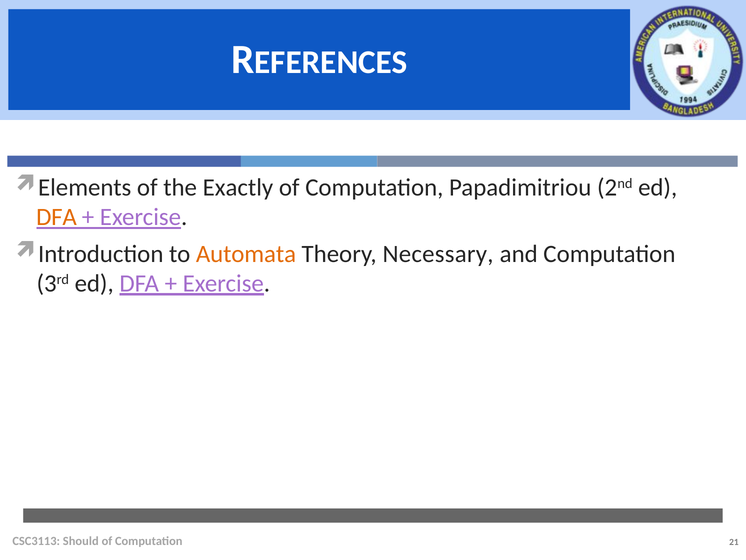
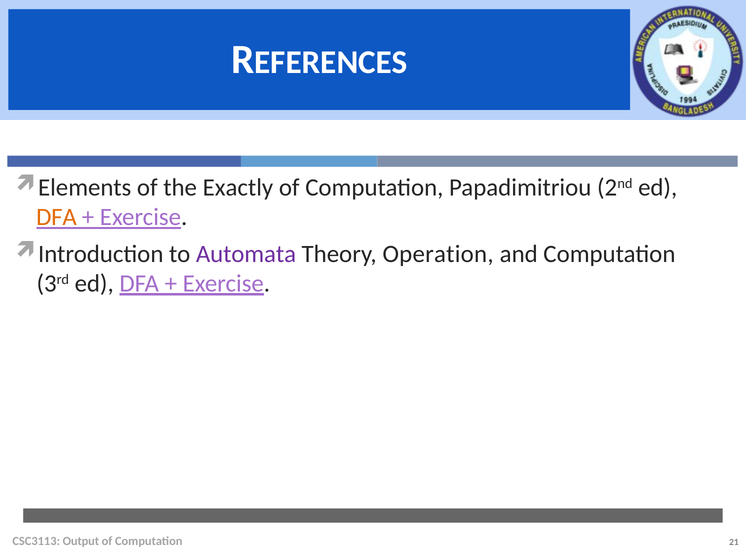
Automata colour: orange -> purple
Necessary: Necessary -> Operation
Should: Should -> Output
